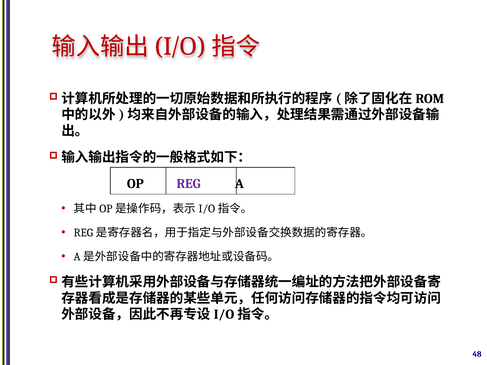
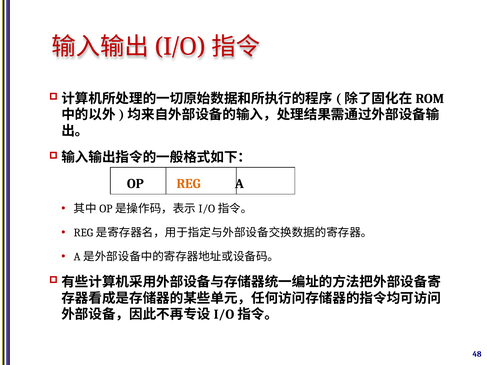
REG colour: purple -> orange
